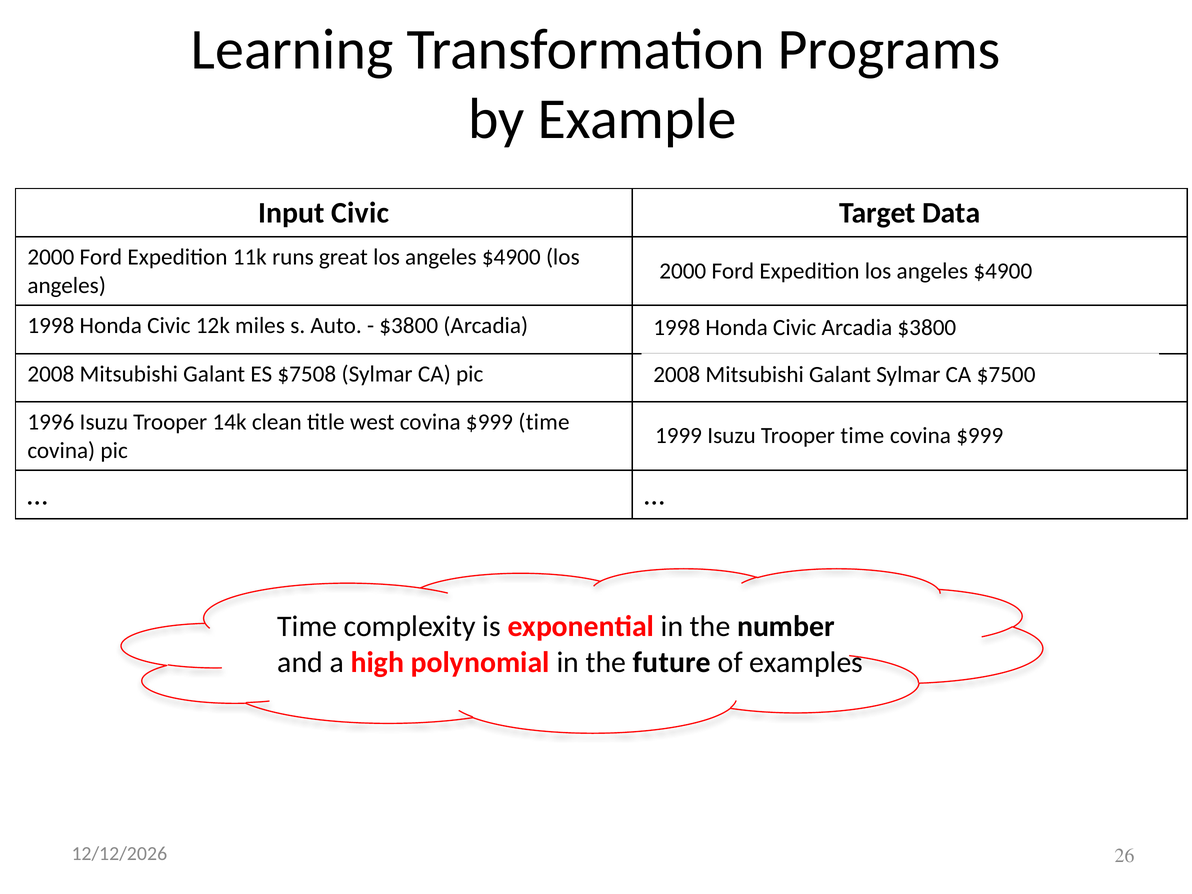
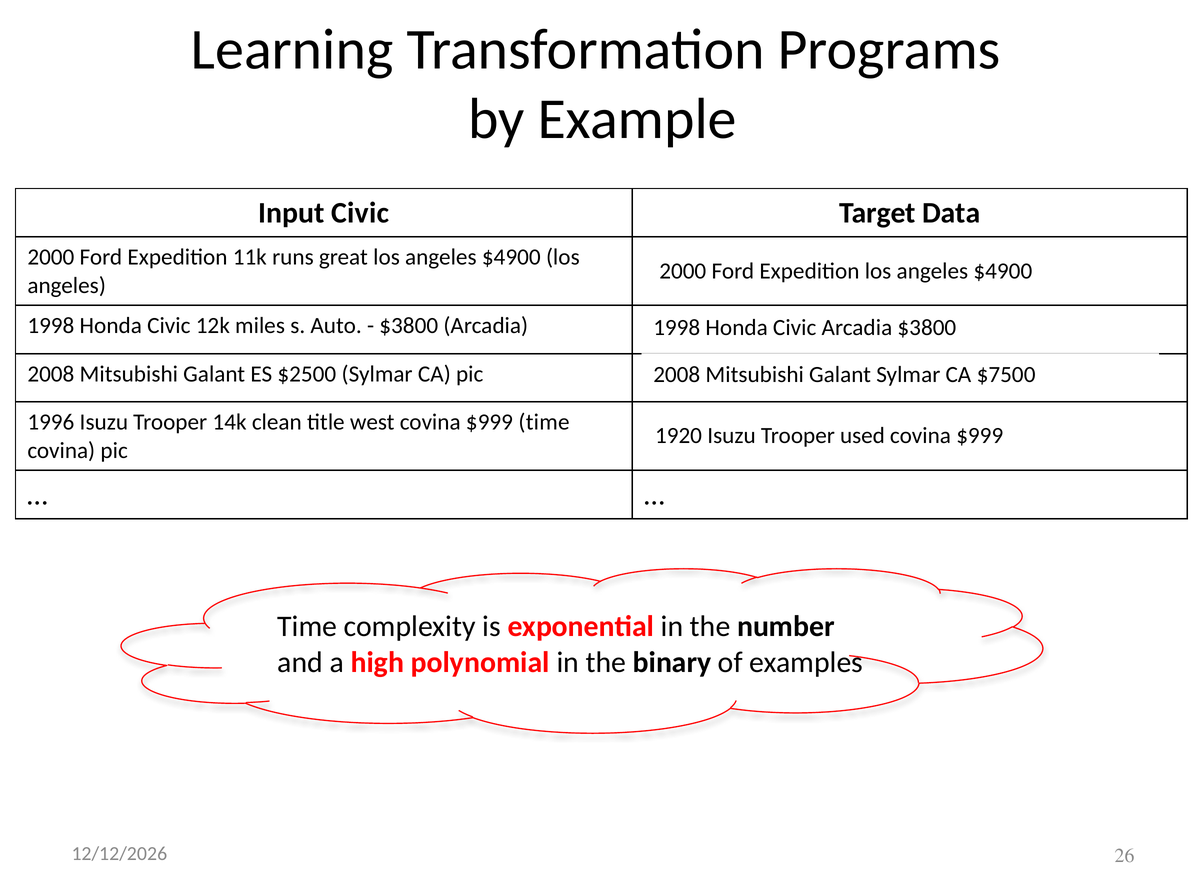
$7508: $7508 -> $2500
1999: 1999 -> 1920
Trooper time: time -> used
future: future -> binary
